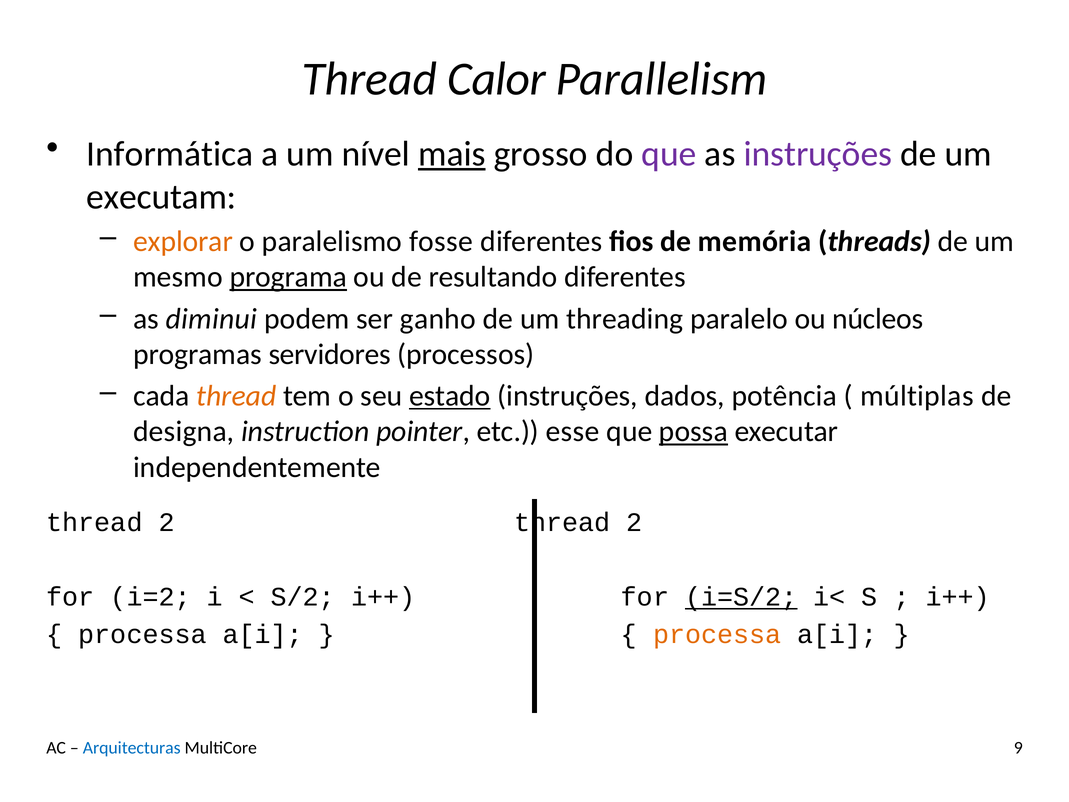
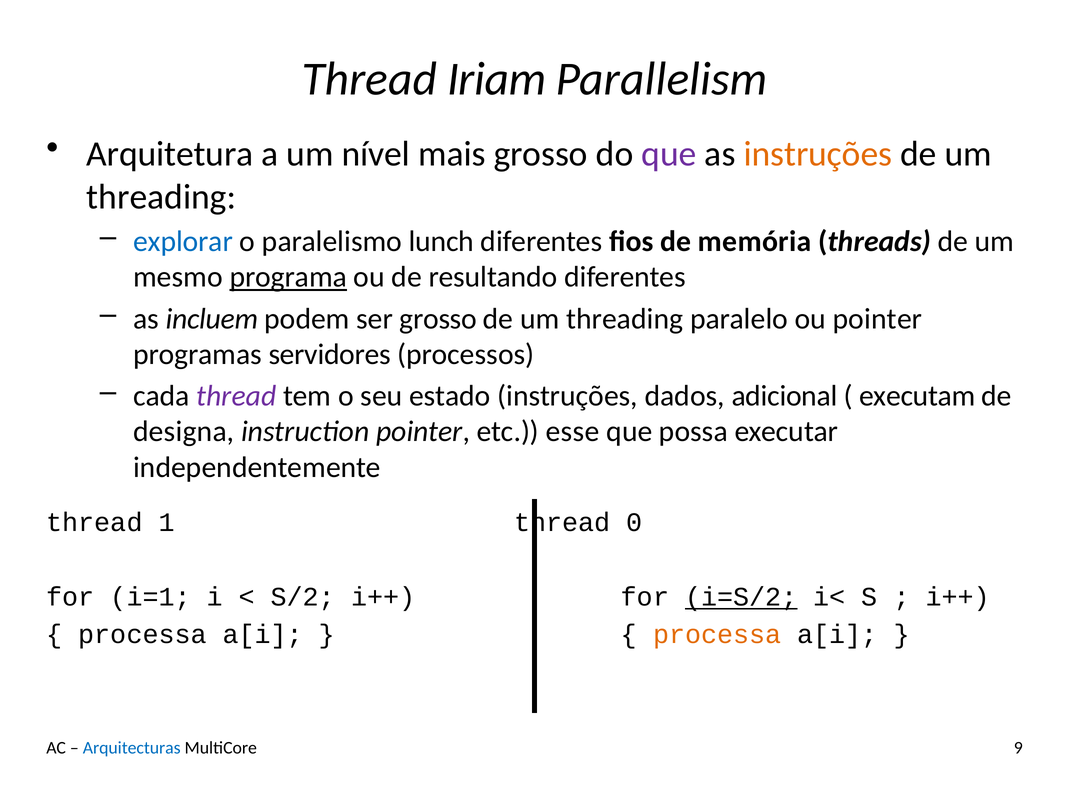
Calor: Calor -> Iriam
Informática: Informática -> Arquitetura
mais underline: present -> none
instruções at (818, 154) colour: purple -> orange
executam at (161, 197): executam -> threading
explorar colour: orange -> blue
fosse: fosse -> lunch
diminui: diminui -> incluem
ser ganho: ganho -> grosso
ou núcleos: núcleos -> pointer
thread at (236, 396) colour: orange -> purple
estado underline: present -> none
potência: potência -> adicional
múltiplas: múltiplas -> executam
possa underline: present -> none
2 at (167, 522): 2 -> 1
2 at (634, 522): 2 -> 0
i=2: i=2 -> i=1
